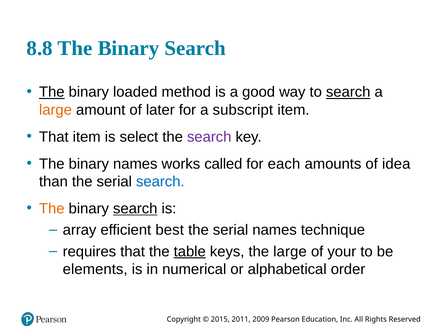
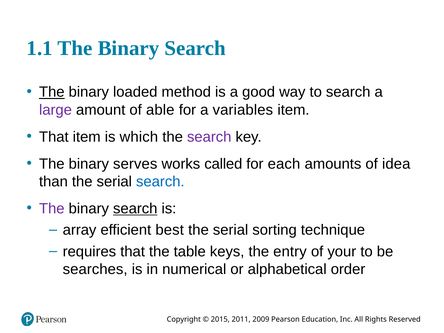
8.8: 8.8 -> 1.1
search at (348, 92) underline: present -> none
large at (56, 110) colour: orange -> purple
later: later -> able
subscript: subscript -> variables
select: select -> which
binary names: names -> serves
The at (52, 209) colour: orange -> purple
serial names: names -> sorting
table underline: present -> none
the large: large -> entry
elements: elements -> searches
